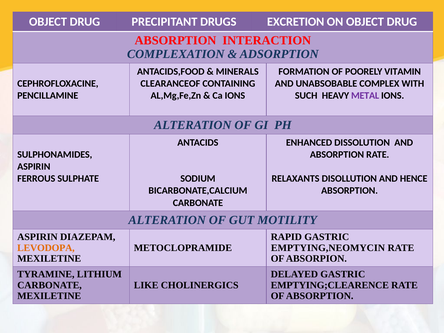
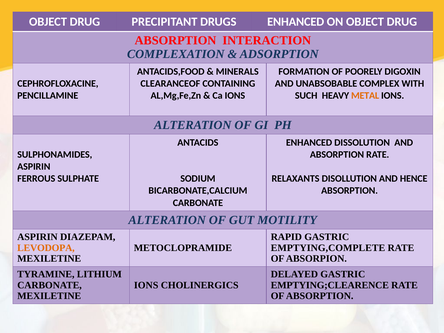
DRUGS EXCRETION: EXCRETION -> ENHANCED
VITAMIN: VITAMIN -> DIGOXIN
METAL colour: purple -> orange
EMPTYING,NEOMYCIN: EMPTYING,NEOMYCIN -> EMPTYING,COMPLETE
LIKE at (146, 285): LIKE -> IONS
